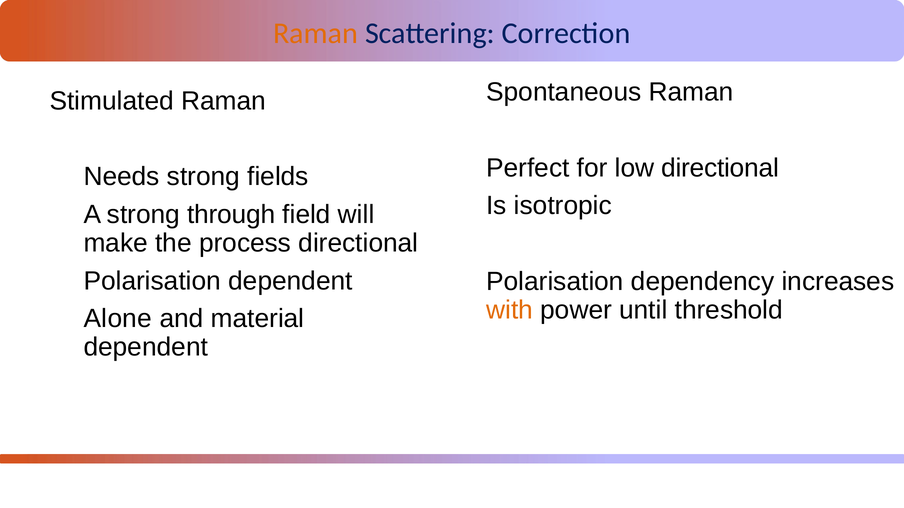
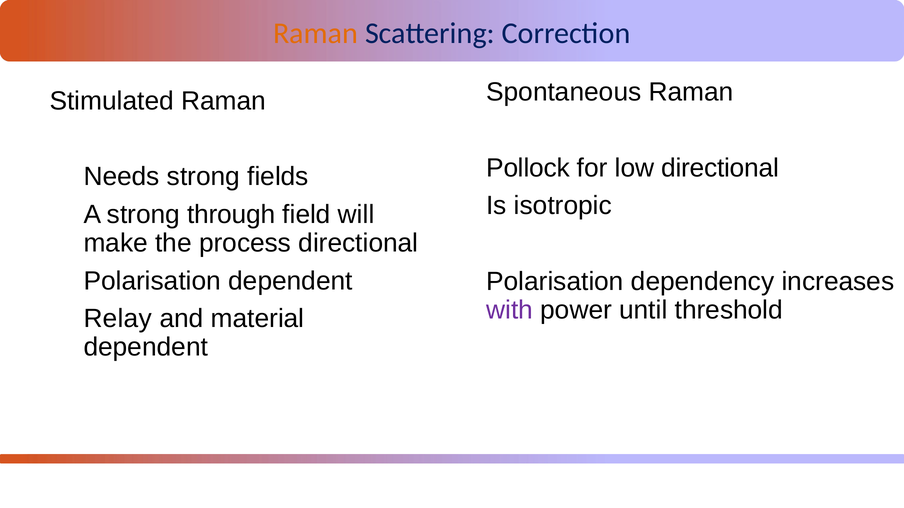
Perfect: Perfect -> Pollock
with colour: orange -> purple
Alone: Alone -> Relay
